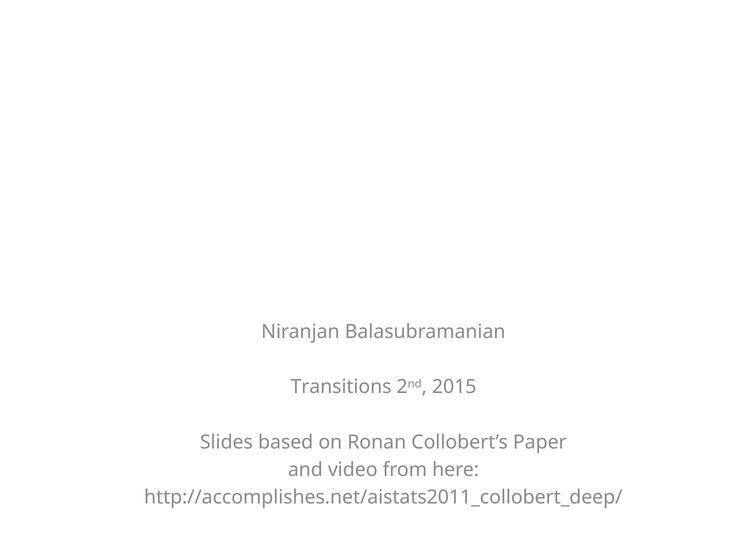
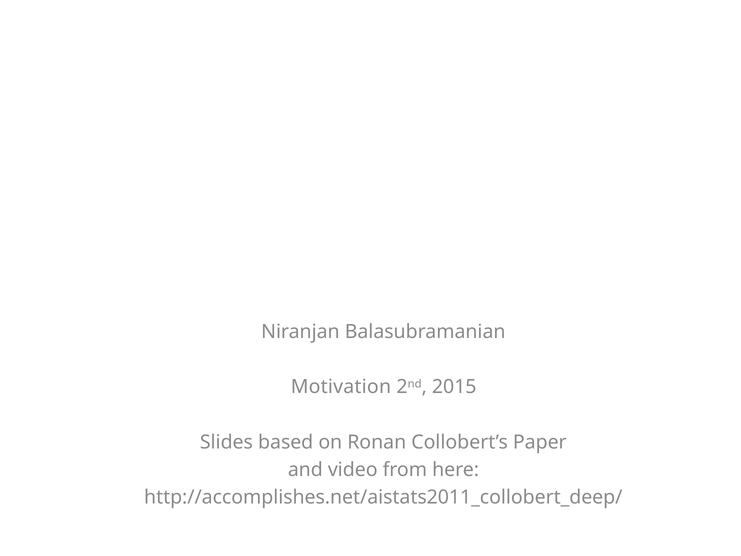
Transitions: Transitions -> Motivation
